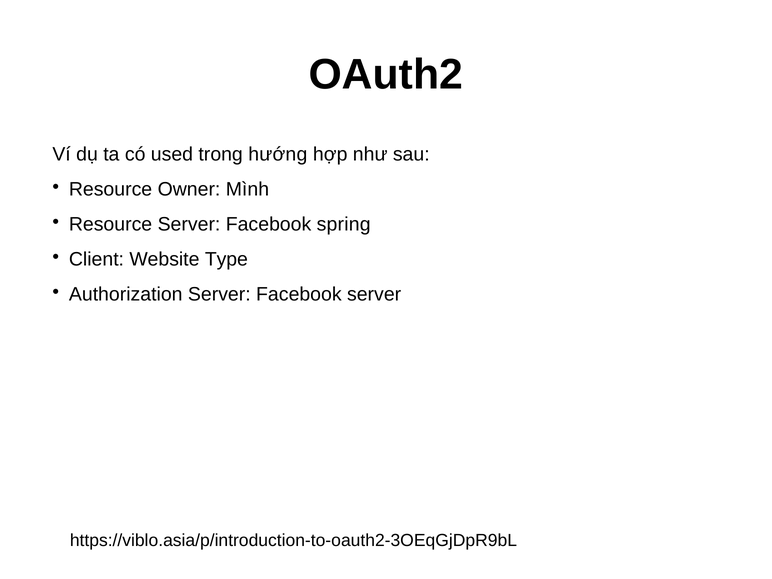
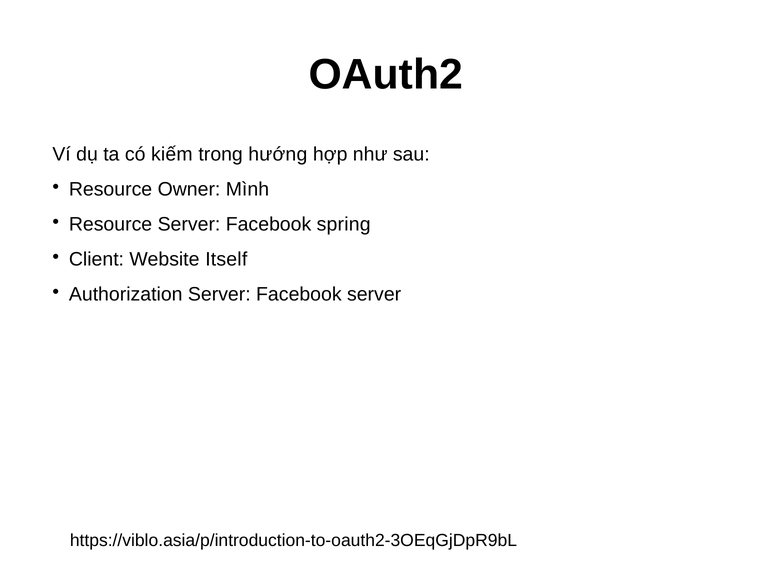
used: used -> kiếm
Type: Type -> Itself
